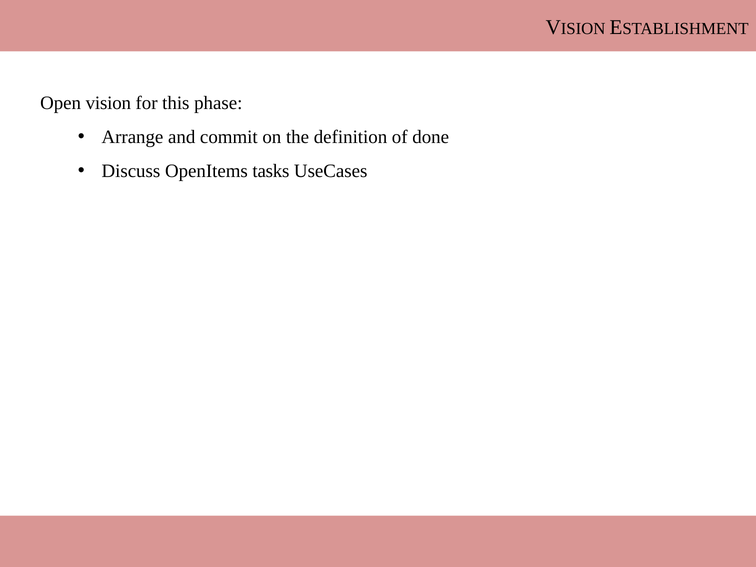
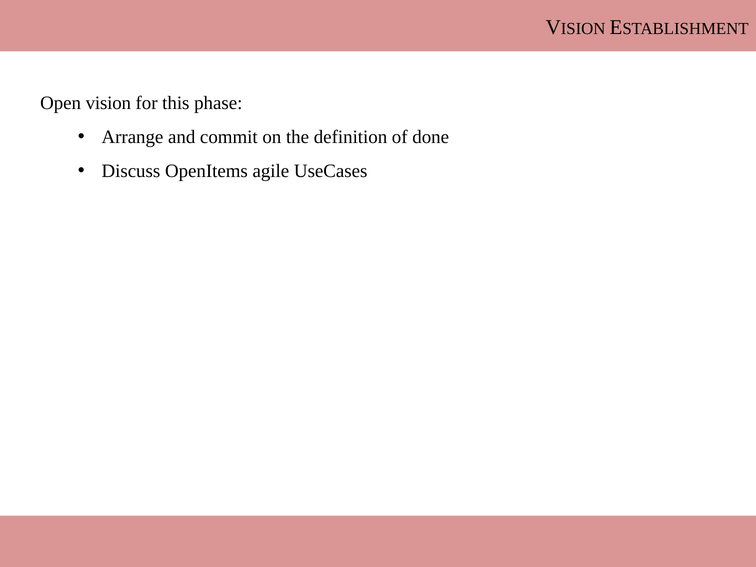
tasks: tasks -> agile
